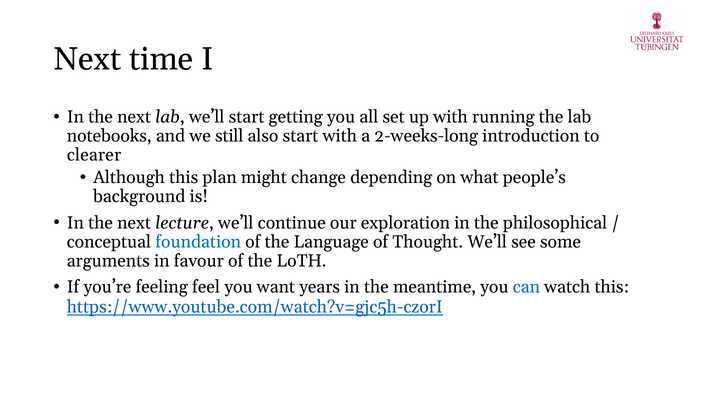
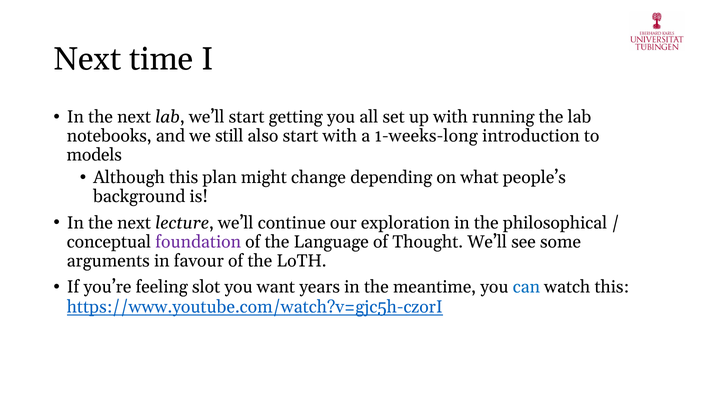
2-weeks-long: 2-weeks-long -> 1-weeks-long
clearer: clearer -> models
foundation colour: blue -> purple
feel: feel -> slot
